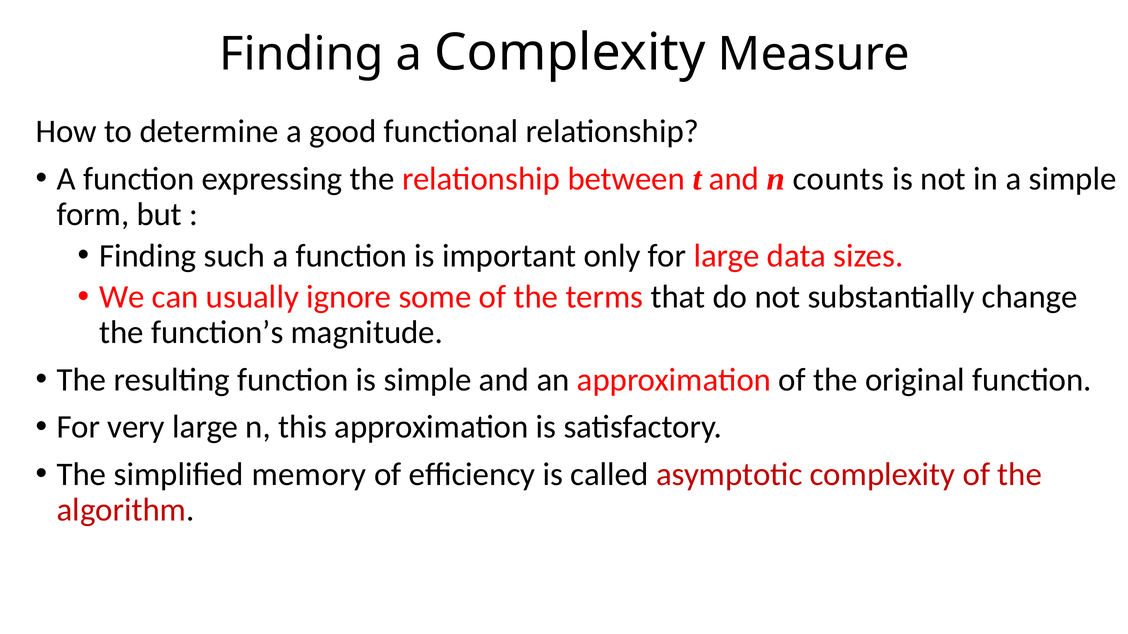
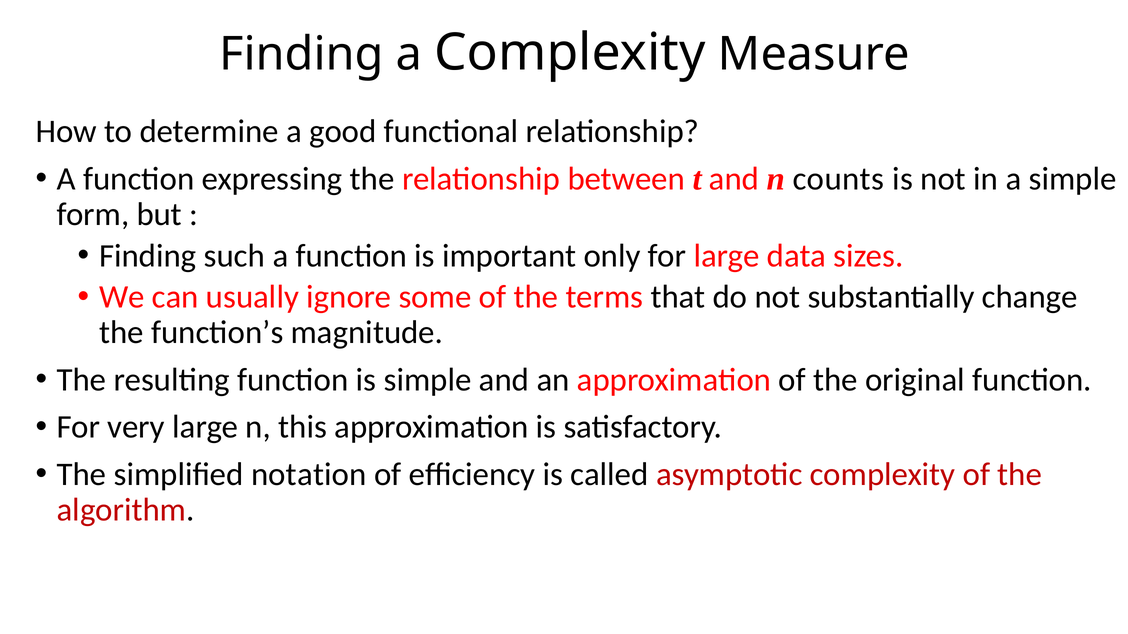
memory: memory -> notation
